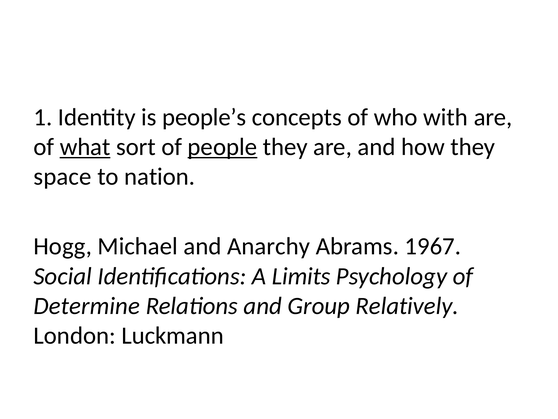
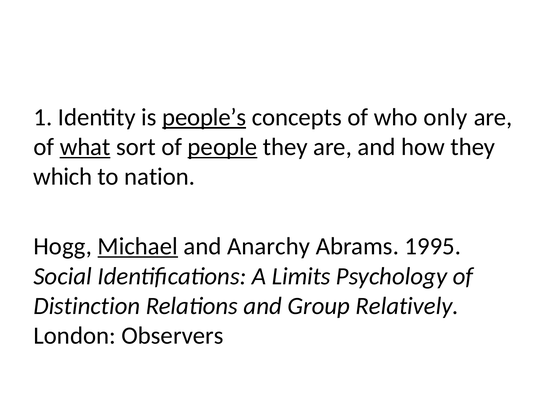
people’s underline: none -> present
with: with -> only
space: space -> which
Michael underline: none -> present
1967: 1967 -> 1995
Determine: Determine -> Distinction
Luckmann: Luckmann -> Observers
